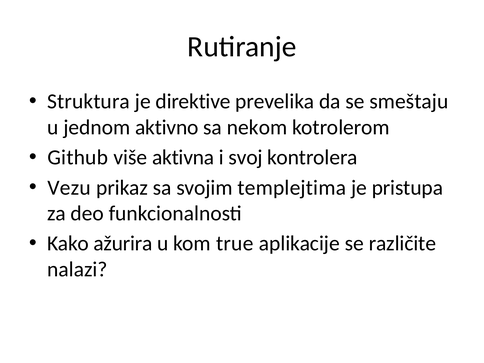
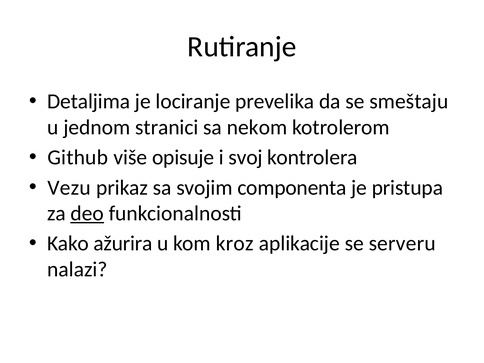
Struktura: Struktura -> Detaljima
direktive: direktive -> lociranje
aktivno: aktivno -> stranici
aktivna: aktivna -> opisuje
templejtima: templejtima -> componenta
deo underline: none -> present
true: true -> kroz
različite: različite -> serveru
